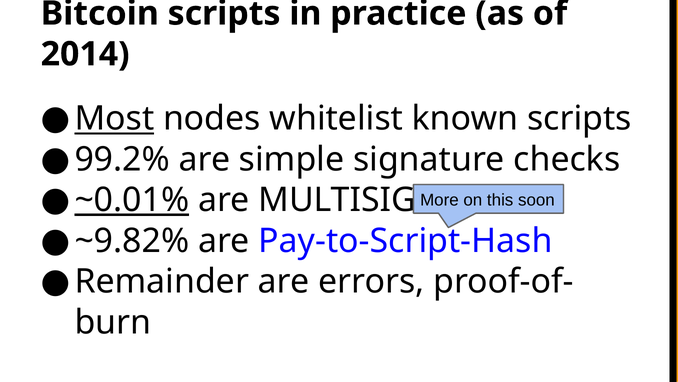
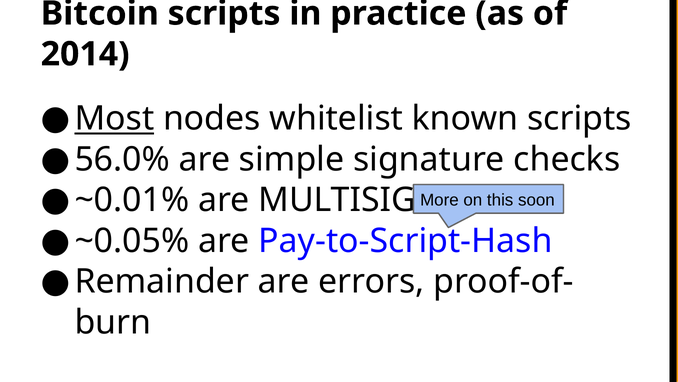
99.2%: 99.2% -> 56.0%
~0.01% underline: present -> none
~9.82%: ~9.82% -> ~0.05%
